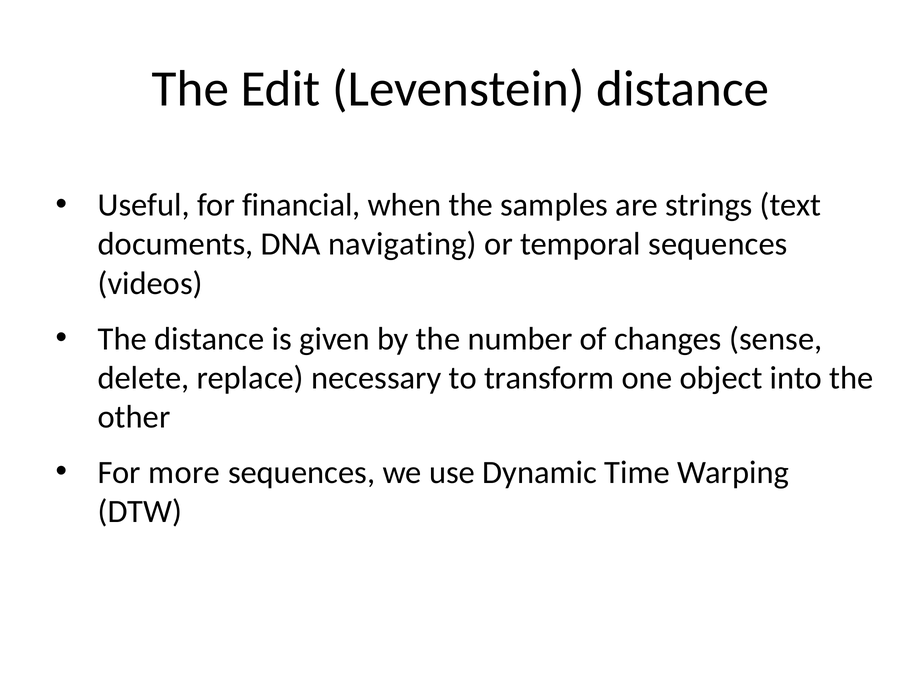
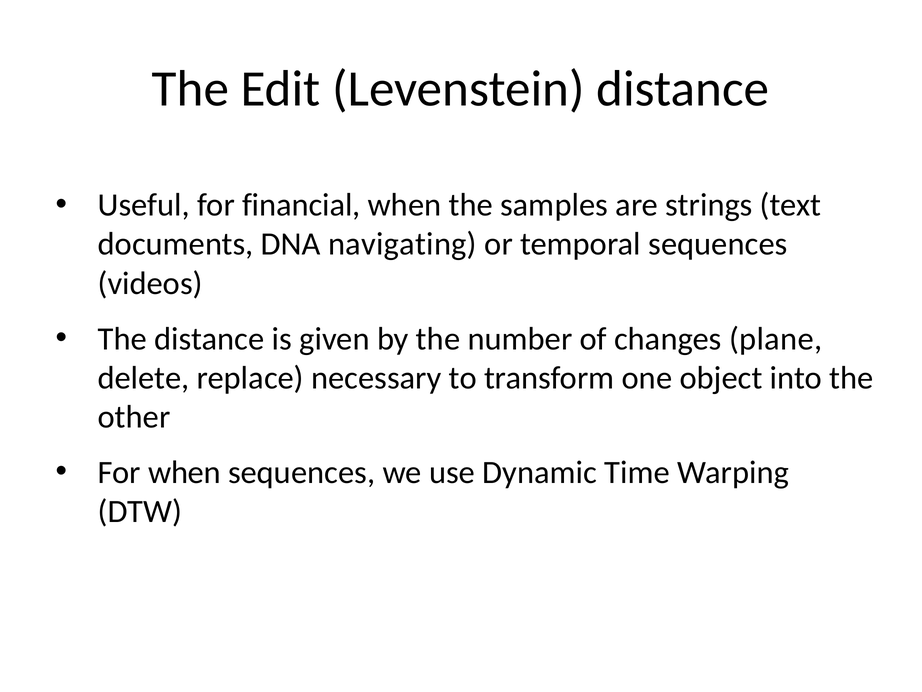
sense: sense -> plane
For more: more -> when
